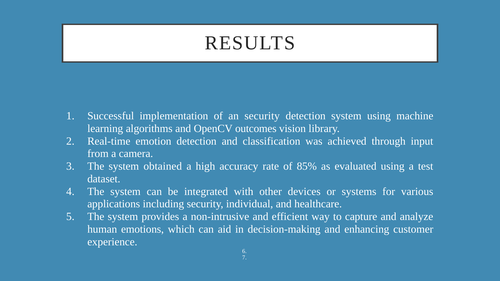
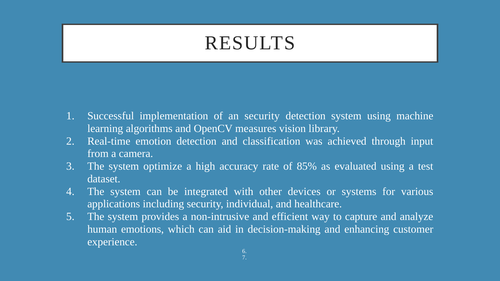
outcomes: outcomes -> measures
obtained: obtained -> optimize
